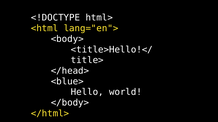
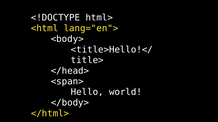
<blue>: <blue> -> <span>
